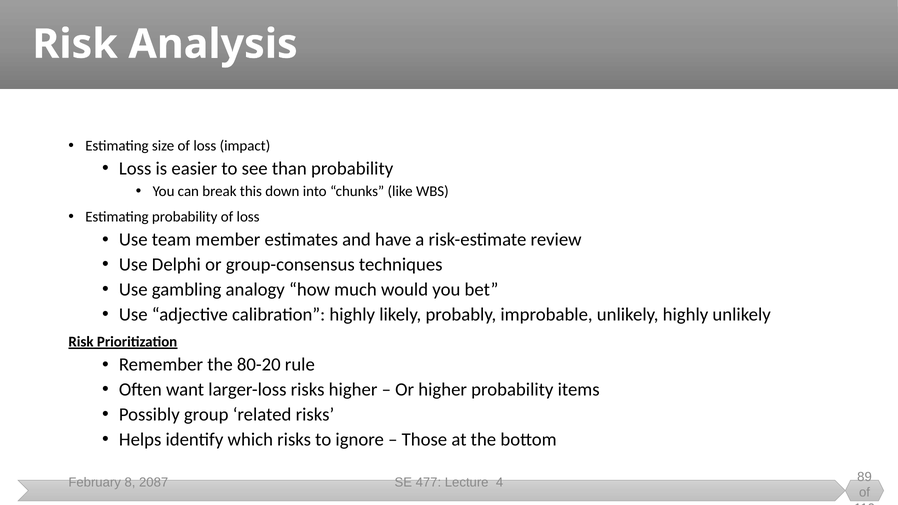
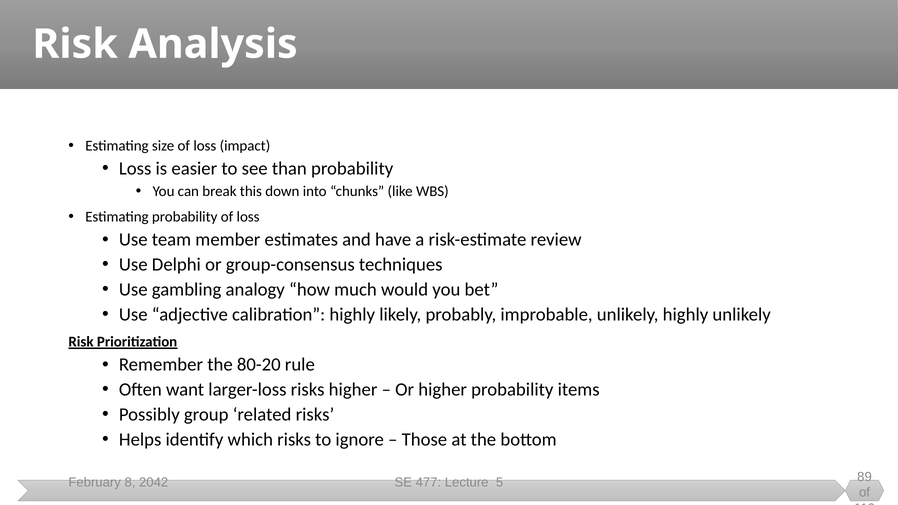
2087: 2087 -> 2042
4: 4 -> 5
